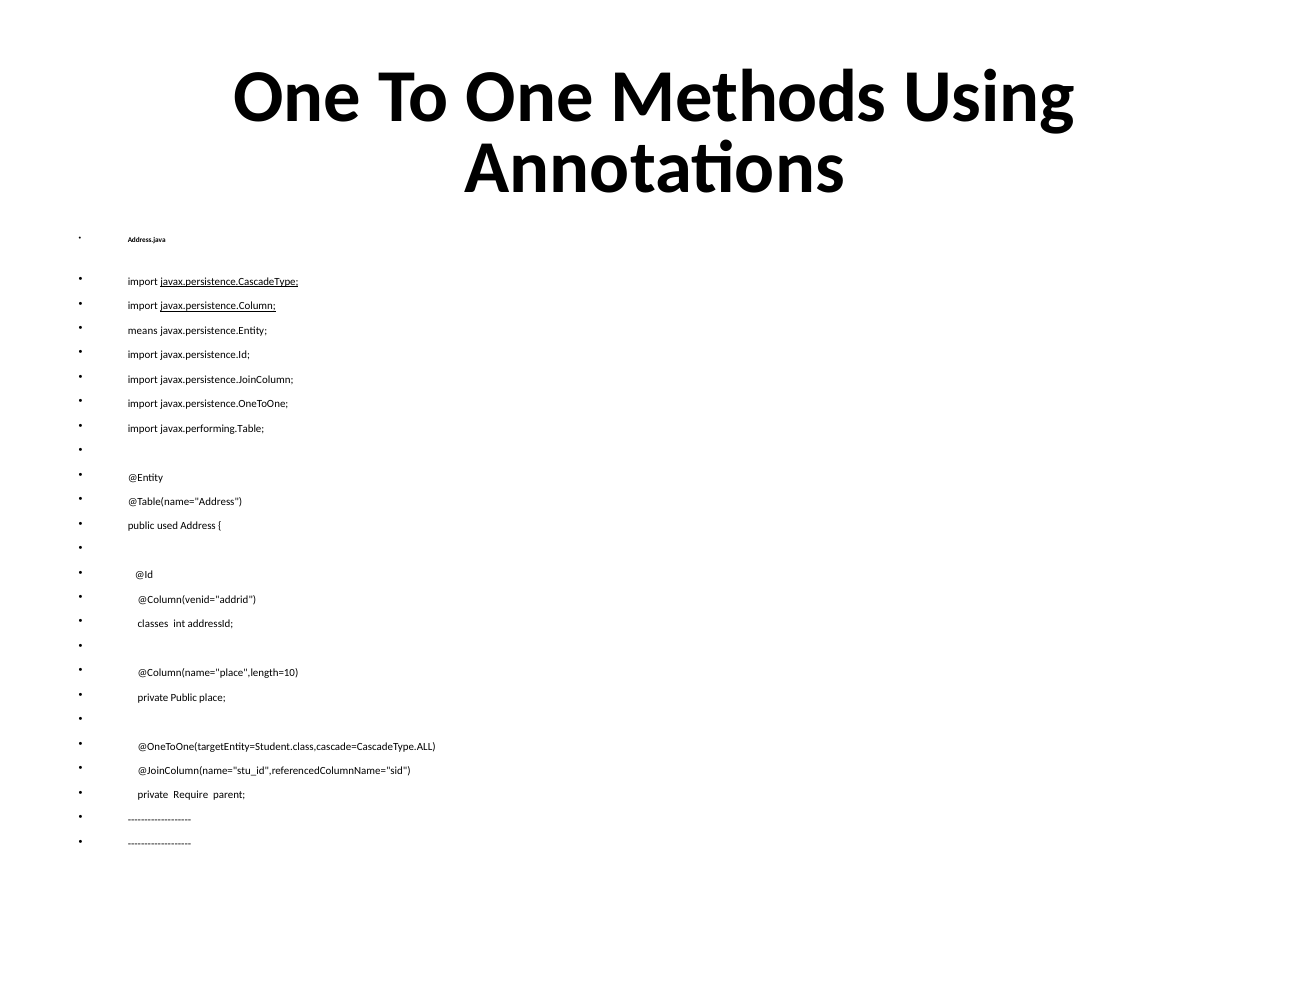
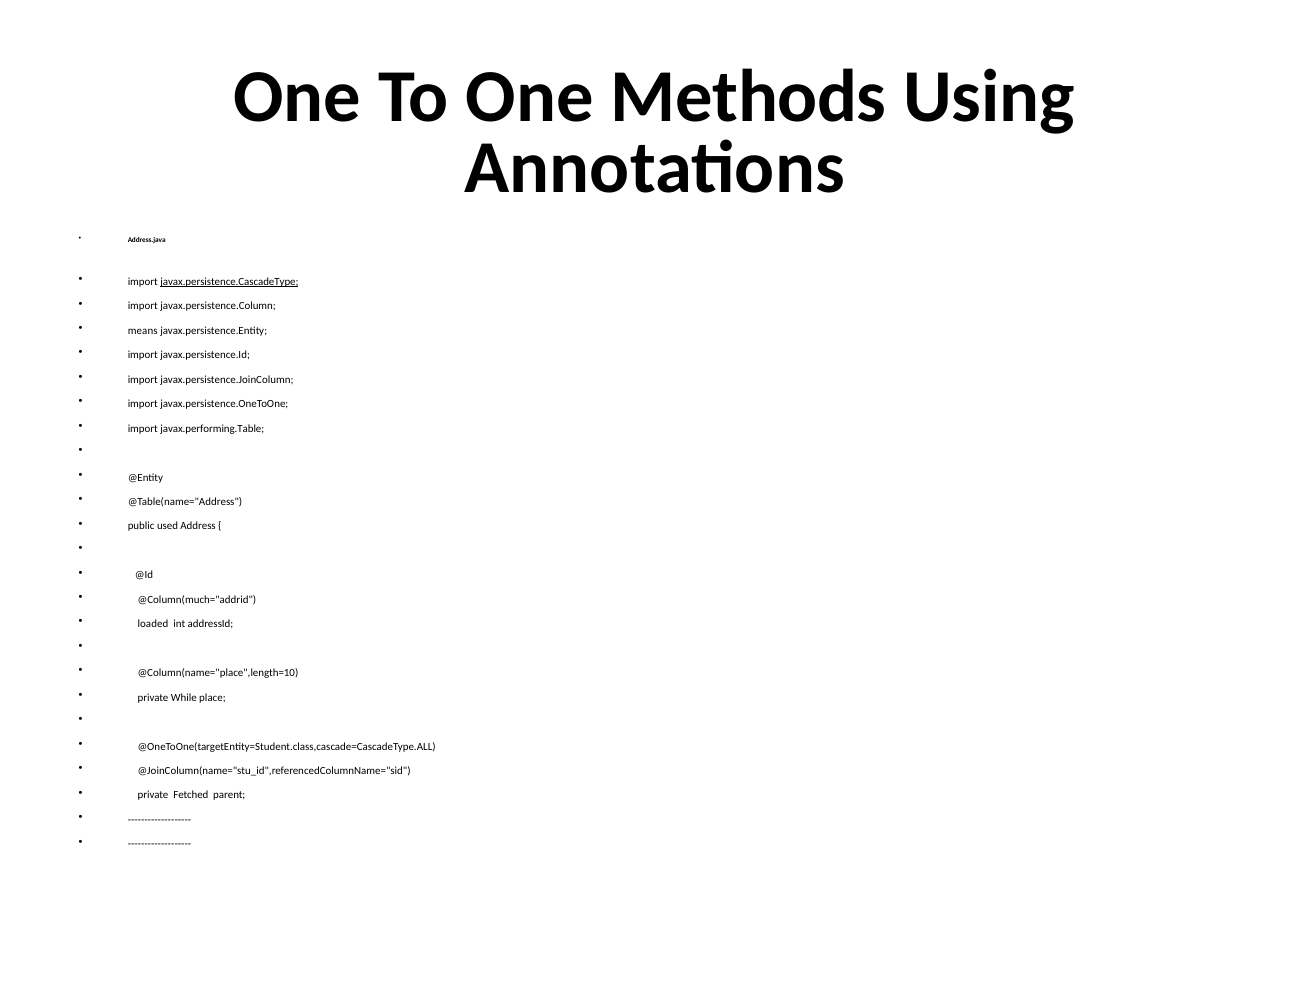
javax.persistence.Column underline: present -> none
@Column(venid="addrid: @Column(venid="addrid -> @Column(much="addrid
classes: classes -> loaded
private Public: Public -> While
Require: Require -> Fetched
